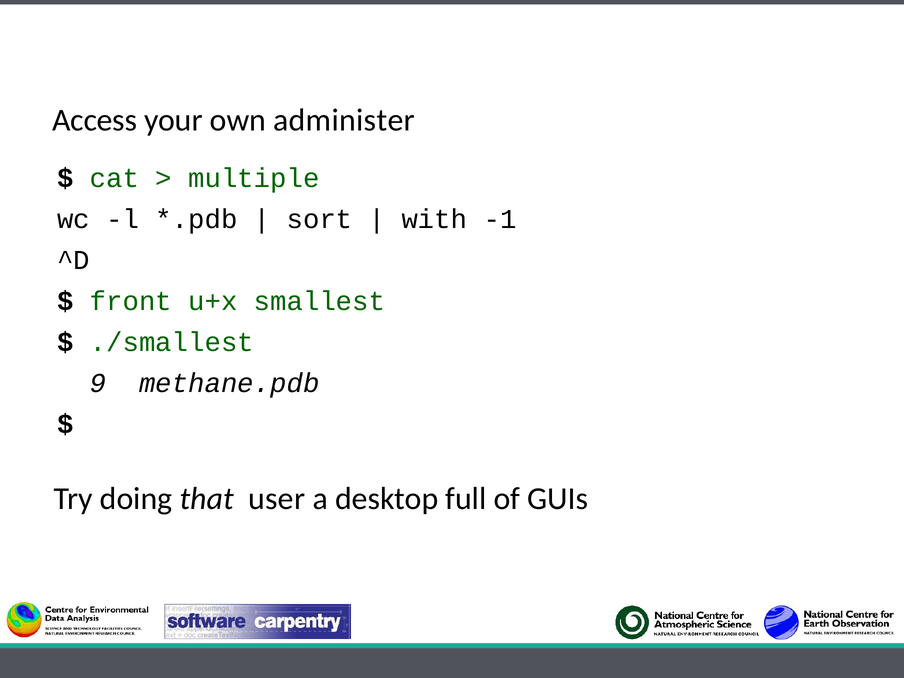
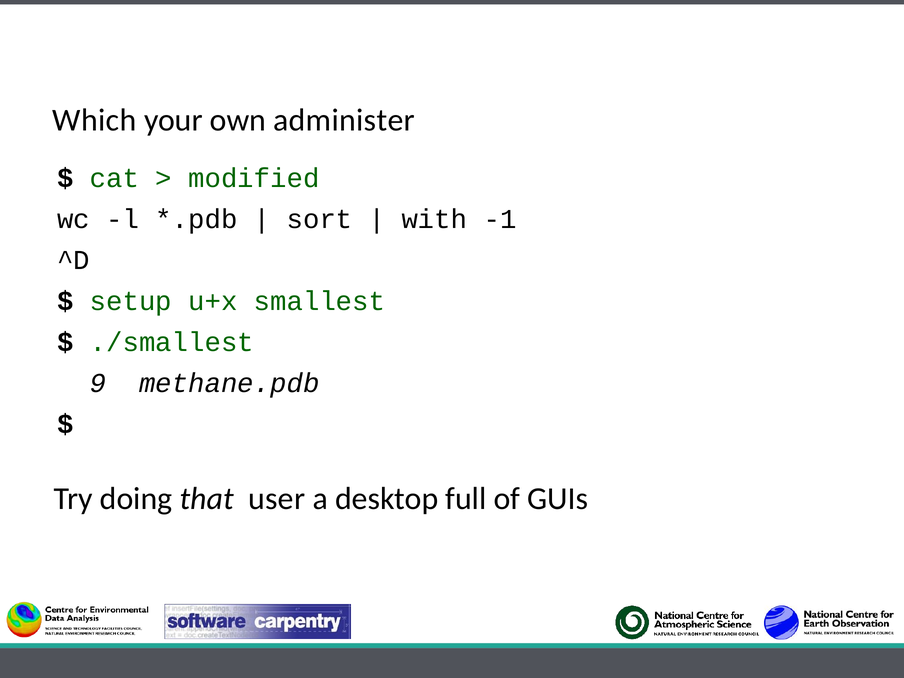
Access: Access -> Which
multiple: multiple -> modified
front: front -> setup
